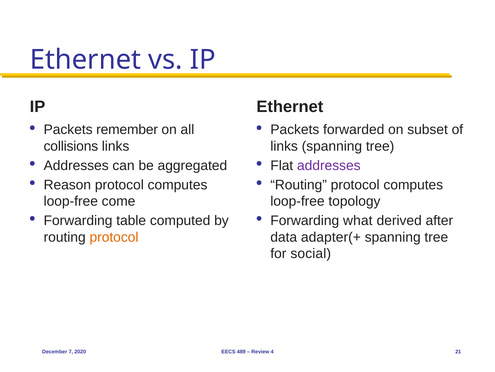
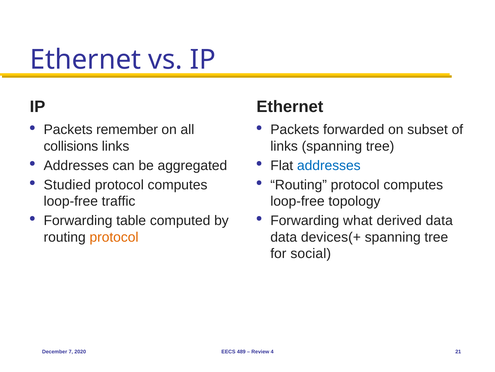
addresses at (329, 165) colour: purple -> blue
Reason: Reason -> Studied
come: come -> traffic
derived after: after -> data
adapter(+: adapter(+ -> devices(+
